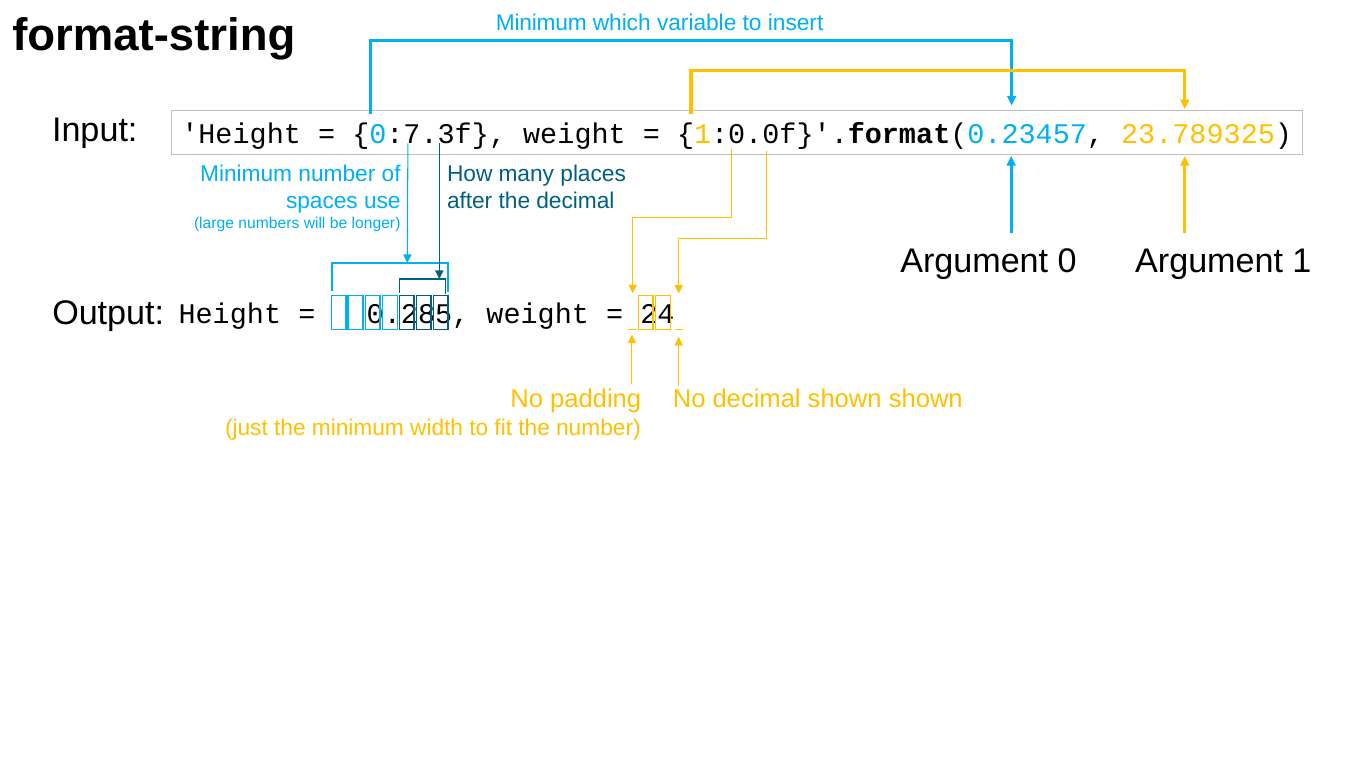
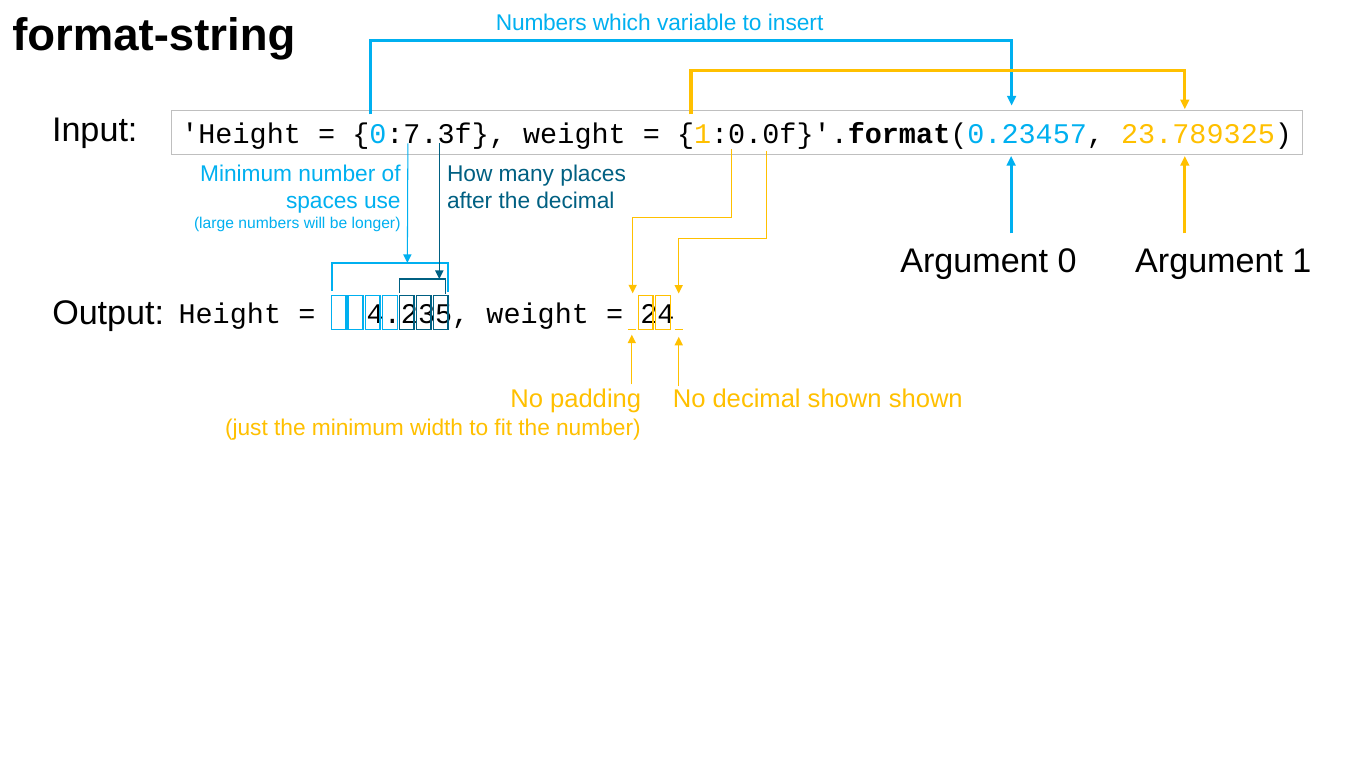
Minimum at (541, 23): Minimum -> Numbers
0.285: 0.285 -> 4.235
